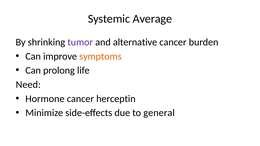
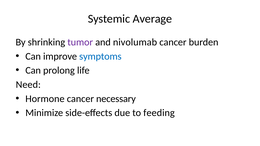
alternative: alternative -> nivolumab
symptoms colour: orange -> blue
herceptin: herceptin -> necessary
general: general -> feeding
